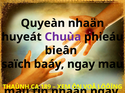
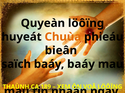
Quyeàn nhaän: nhaän -> löôïng
Chuùa colour: purple -> orange
baáy ngay: ngay -> baáy
